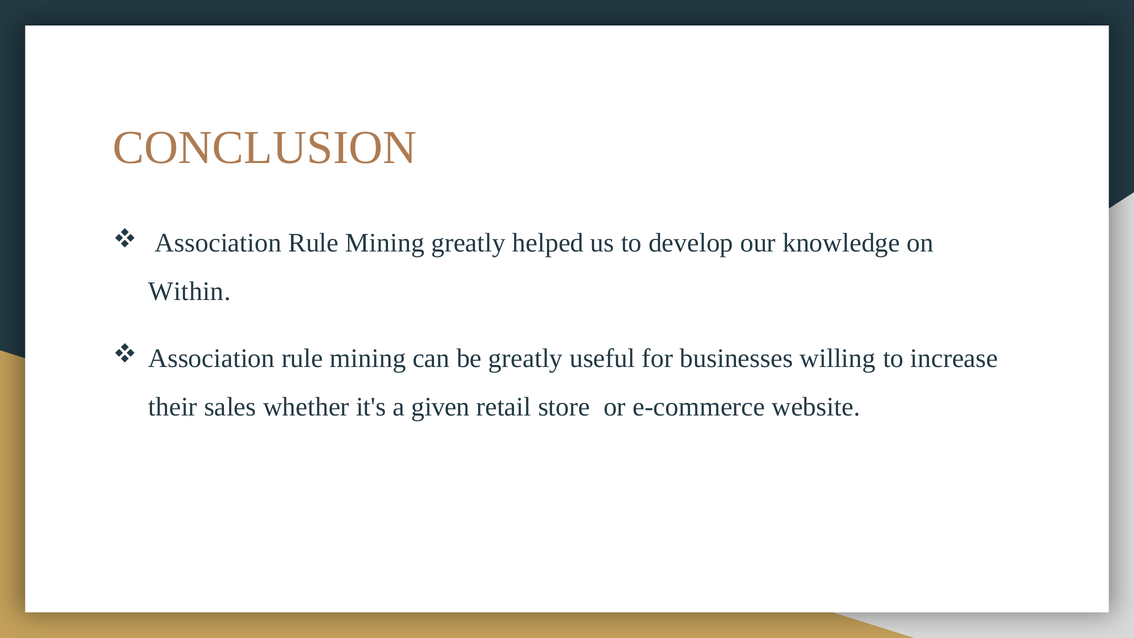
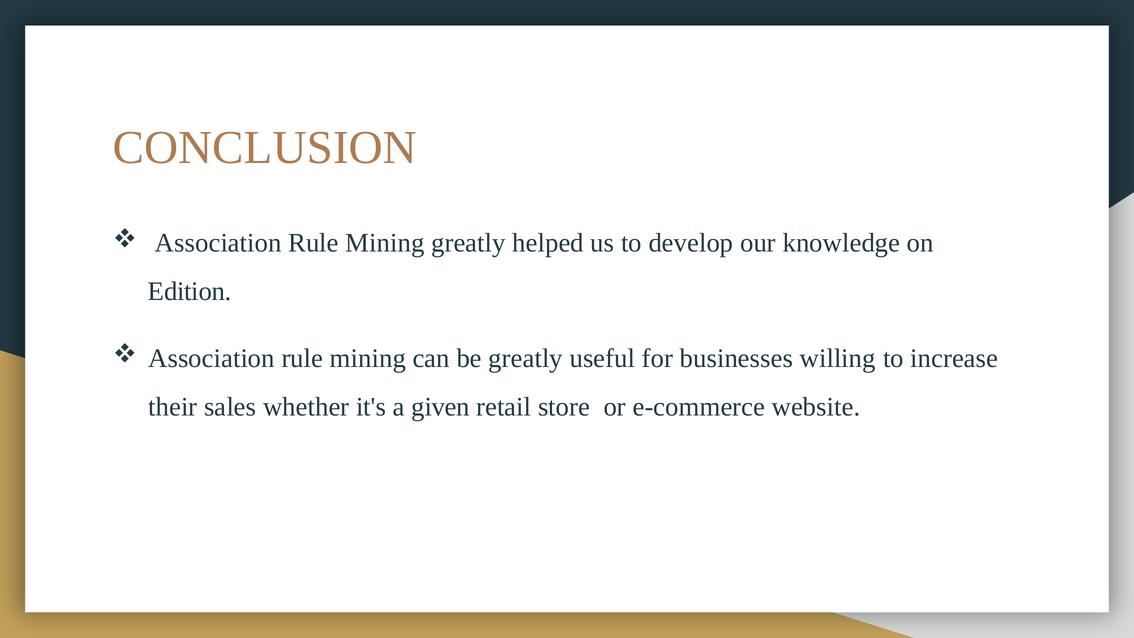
Within: Within -> Edition
